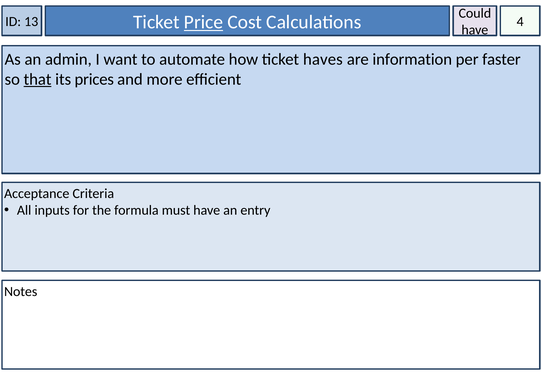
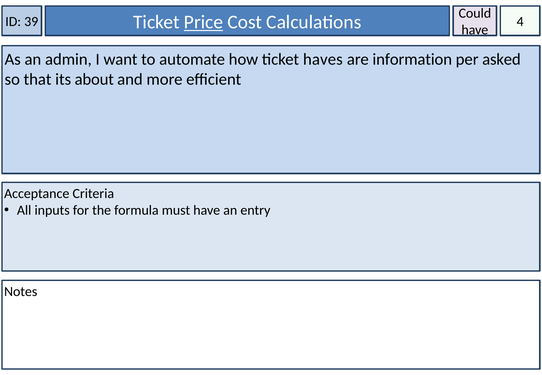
13: 13 -> 39
faster: faster -> asked
that underline: present -> none
prices: prices -> about
